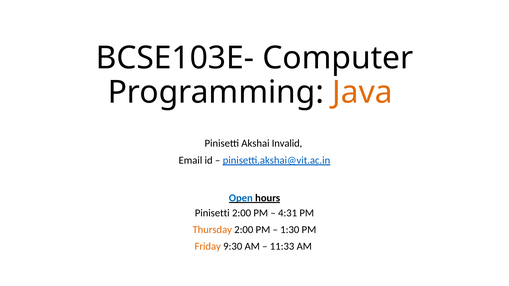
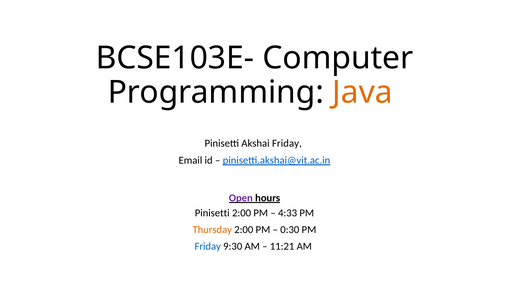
Akshai Invalid: Invalid -> Friday
Open colour: blue -> purple
4:31: 4:31 -> 4:33
1:30: 1:30 -> 0:30
Friday at (208, 247) colour: orange -> blue
11:33: 11:33 -> 11:21
